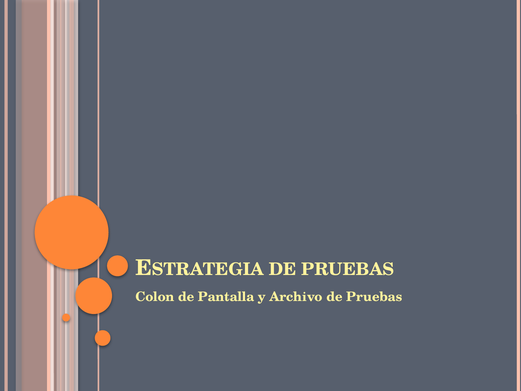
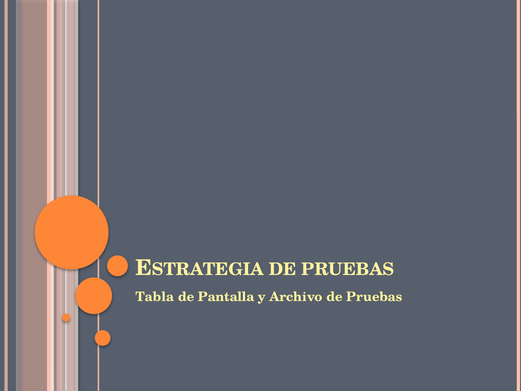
Colon: Colon -> Tabla
